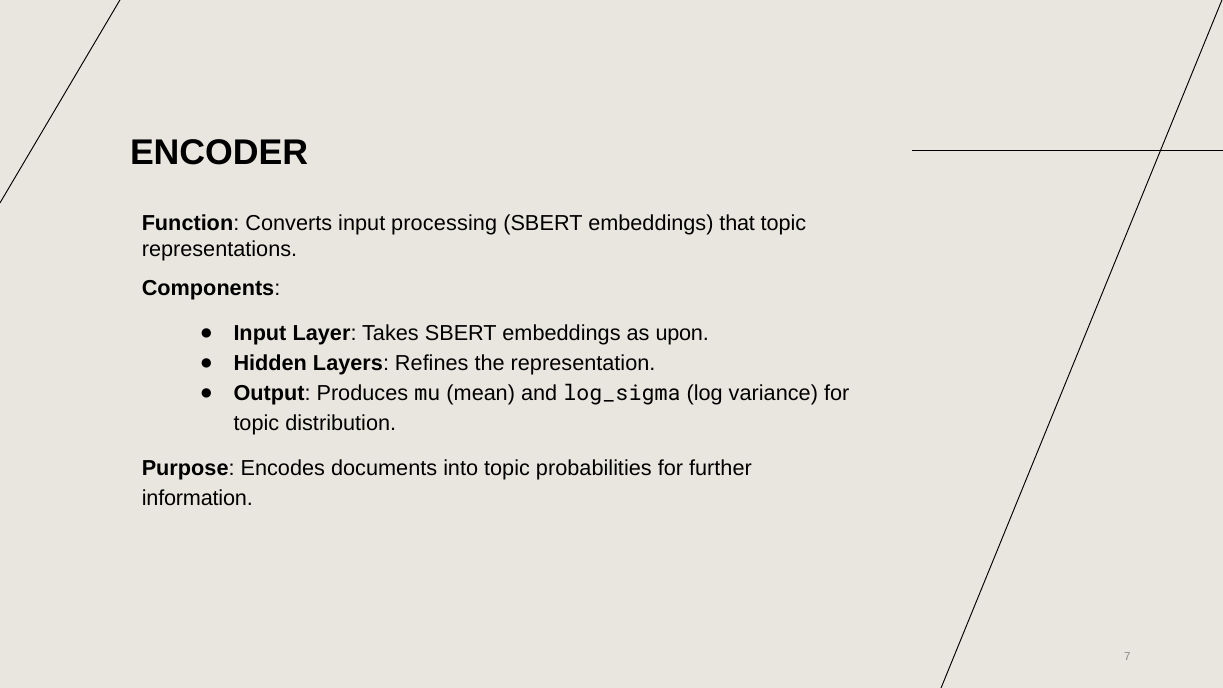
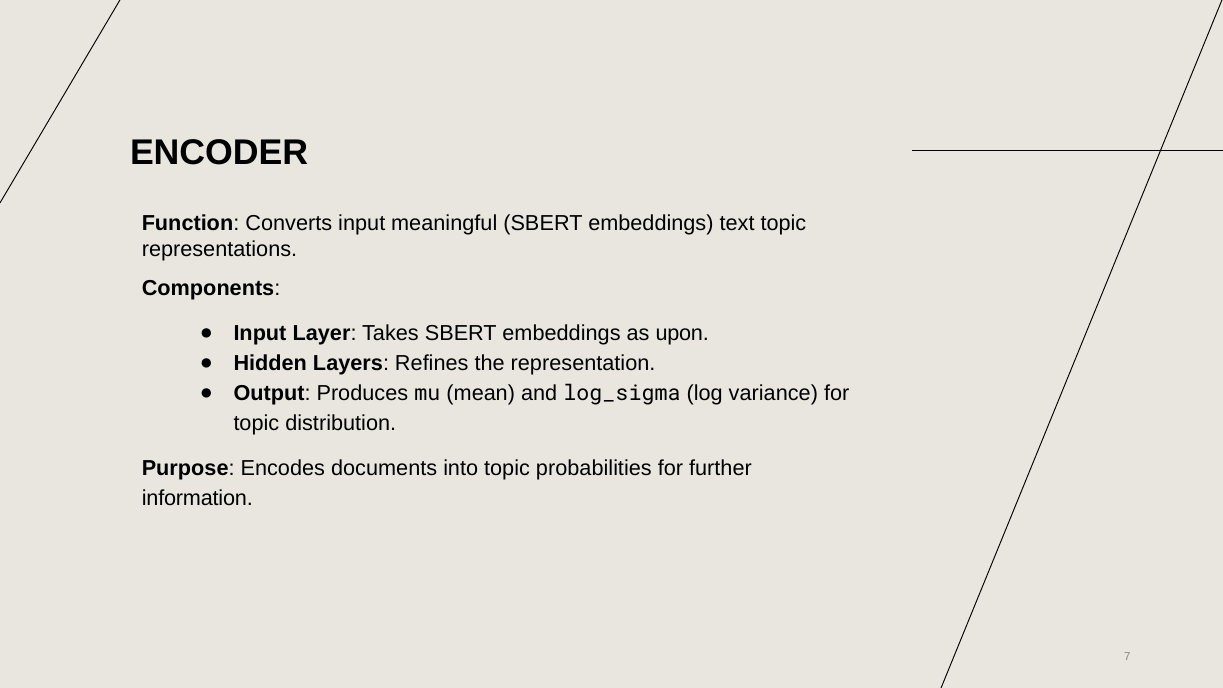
processing: processing -> meaningful
that: that -> text
